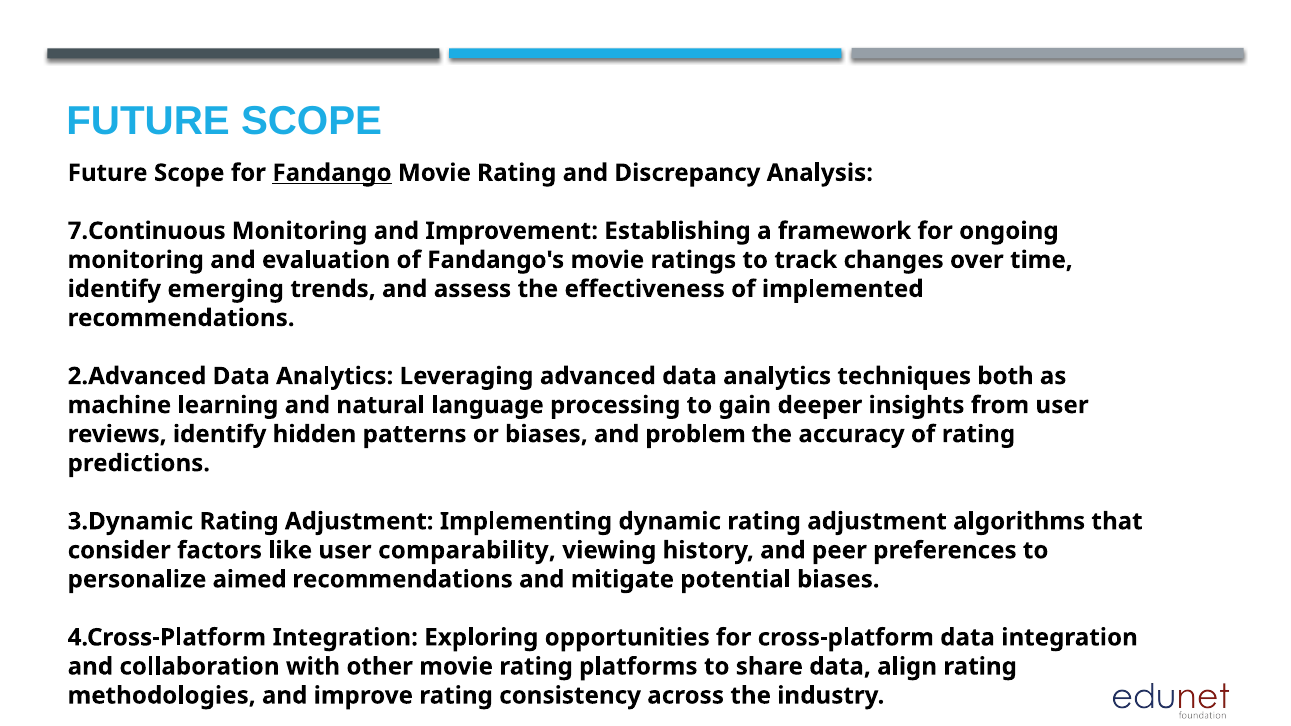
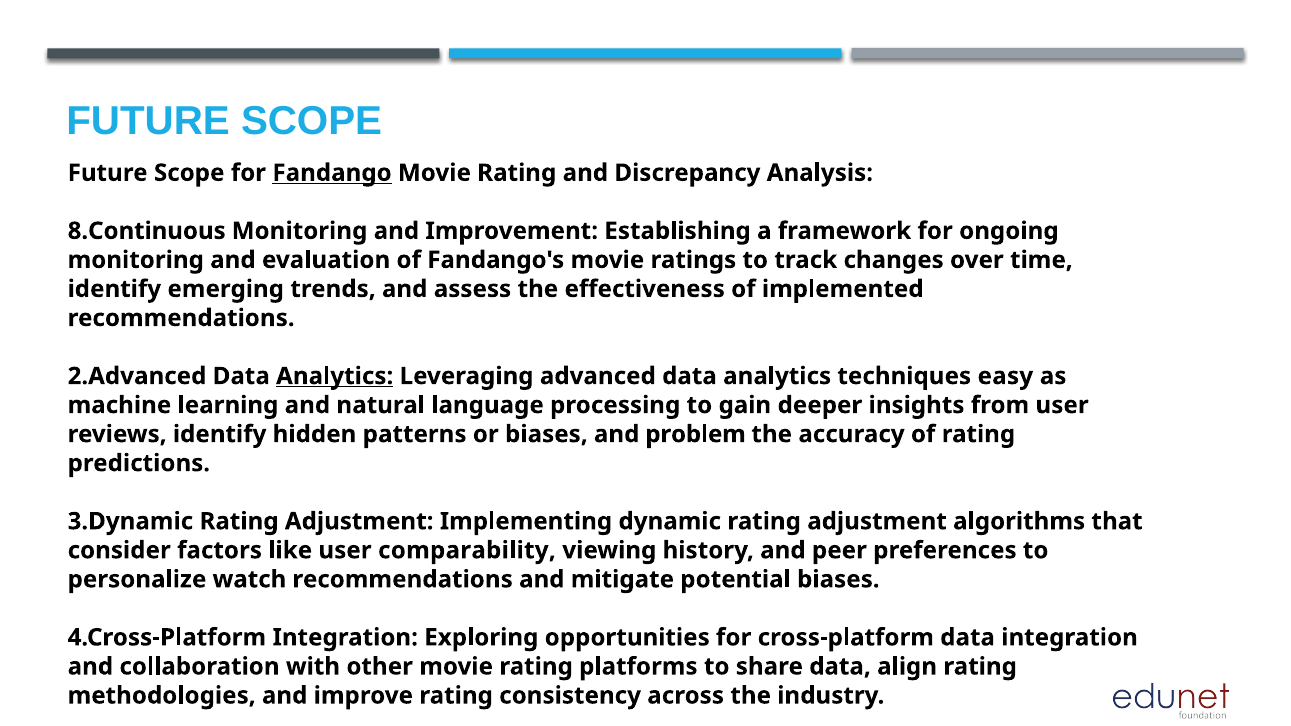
7.Continuous: 7.Continuous -> 8.Continuous
Analytics at (335, 376) underline: none -> present
both: both -> easy
aimed: aimed -> watch
